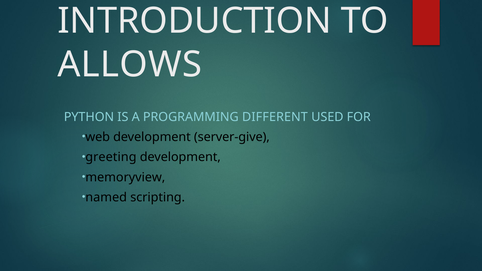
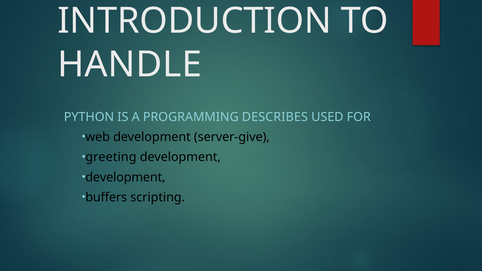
ALLOWS: ALLOWS -> HANDLE
DIFFERENT: DIFFERENT -> DESCRIBES
memoryview at (125, 177): memoryview -> development
named: named -> buffers
